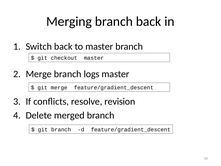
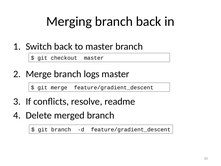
revision: revision -> readme
